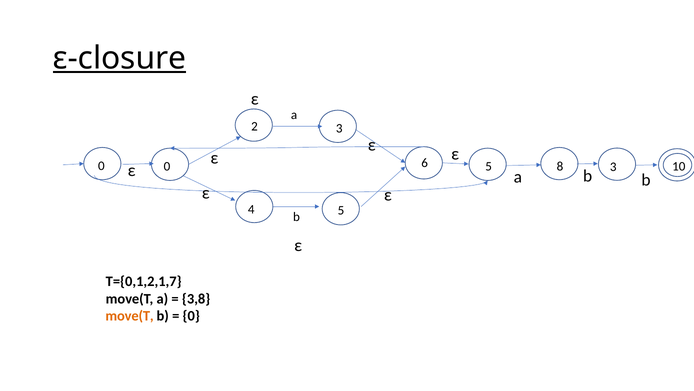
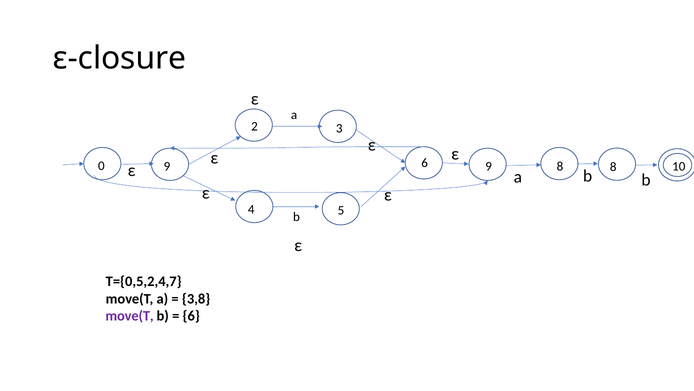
ε-closure underline: present -> none
ε 3: 3 -> 8
6 5: 5 -> 9
0 0: 0 -> 9
T={0,1,2,1,7: T={0,1,2,1,7 -> T={0,5,2,4,7
move(T at (130, 316) colour: orange -> purple
0 at (191, 316): 0 -> 6
